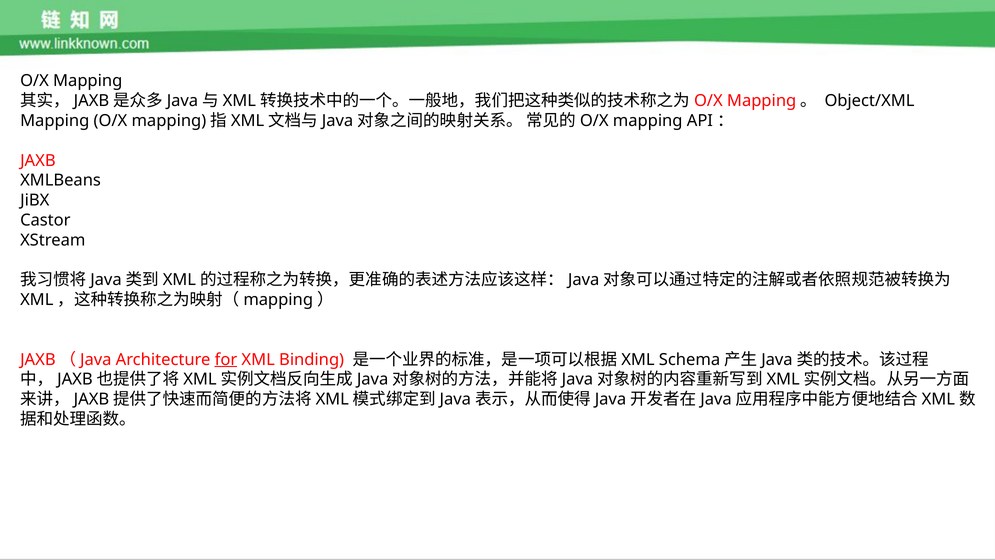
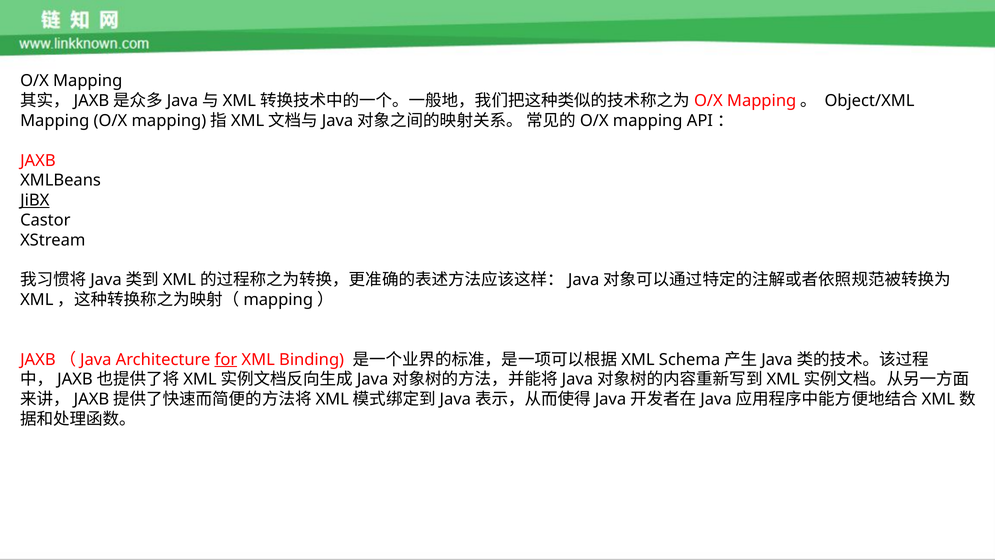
JiBX underline: none -> present
